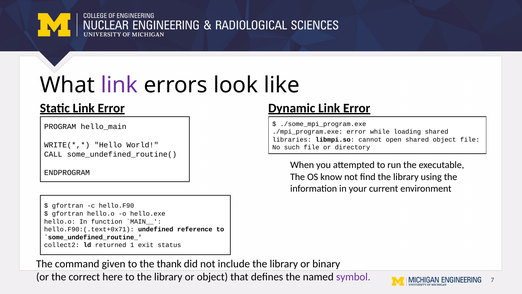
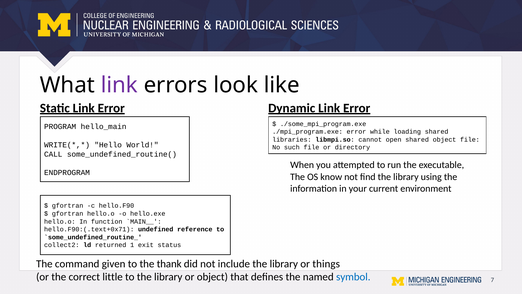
binary: binary -> things
here: here -> little
symbol colour: purple -> blue
